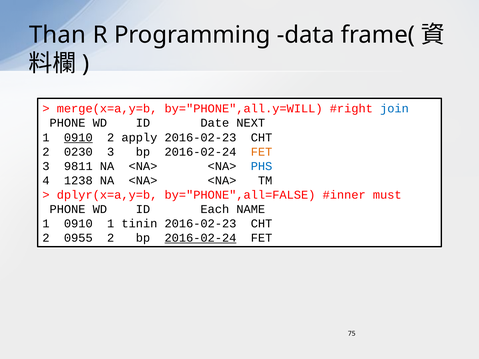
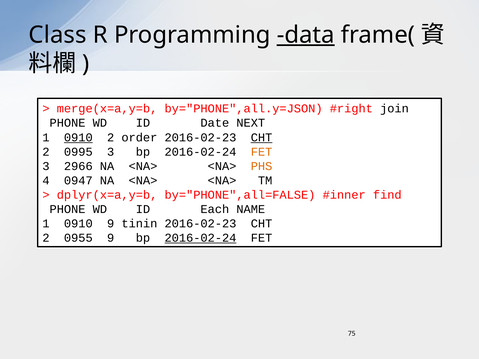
Than: Than -> Class
data underline: none -> present
by="PHONE",all.y=WILL: by="PHONE",all.y=WILL -> by="PHONE",all.y=JSON
join colour: blue -> black
apply: apply -> order
CHT at (262, 137) underline: none -> present
0230: 0230 -> 0995
9811: 9811 -> 2966
PHS colour: blue -> orange
1238: 1238 -> 0947
must: must -> find
0910 1: 1 -> 9
0955 2: 2 -> 9
